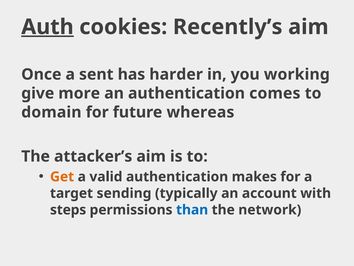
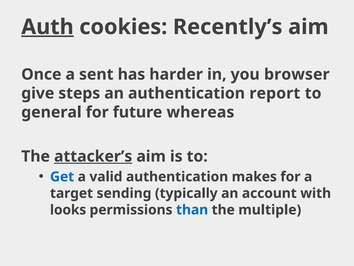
working: working -> browser
more: more -> steps
comes: comes -> report
domain: domain -> general
attacker’s underline: none -> present
Get colour: orange -> blue
steps: steps -> looks
network: network -> multiple
